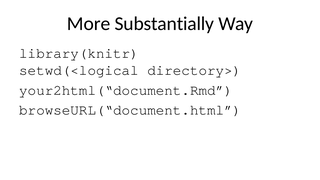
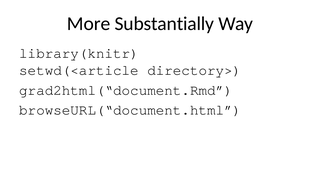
setwd(<logical: setwd(<logical -> setwd(<article
your2html(“document.Rmd: your2html(“document.Rmd -> grad2html(“document.Rmd
